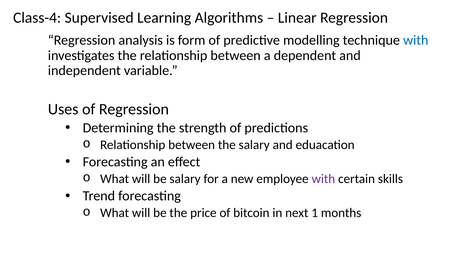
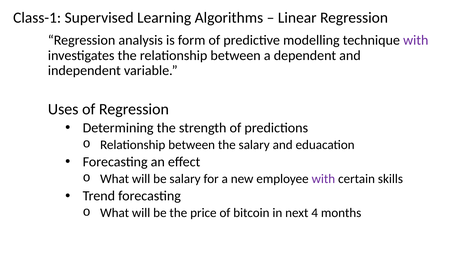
Class-4: Class-4 -> Class-1
with at (416, 40) colour: blue -> purple
1: 1 -> 4
